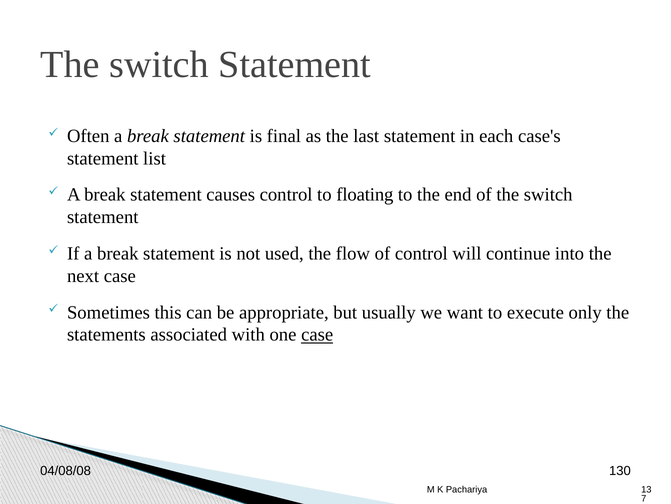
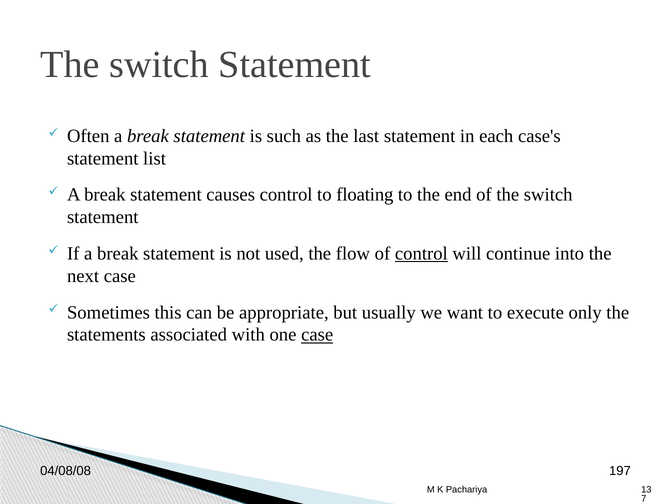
final: final -> such
control at (421, 253) underline: none -> present
130: 130 -> 197
